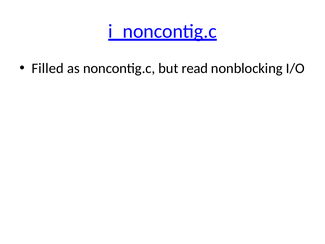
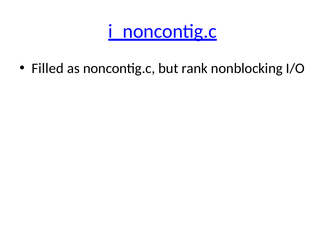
read: read -> rank
